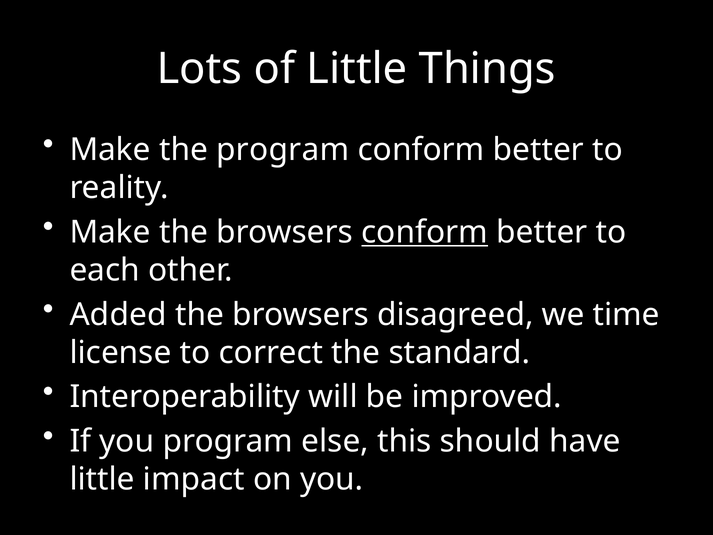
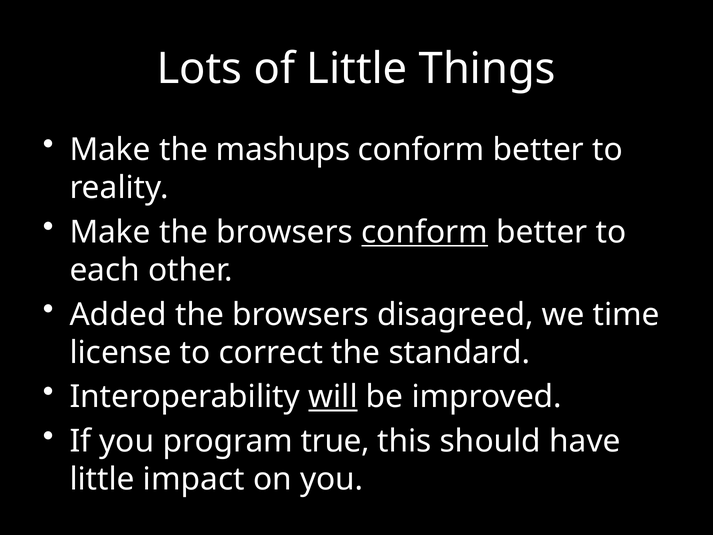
the program: program -> mashups
will underline: none -> present
else: else -> true
